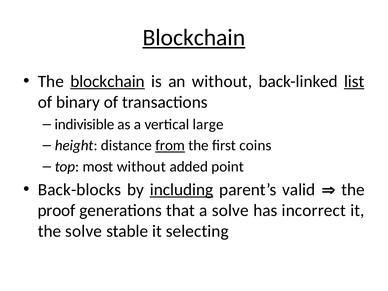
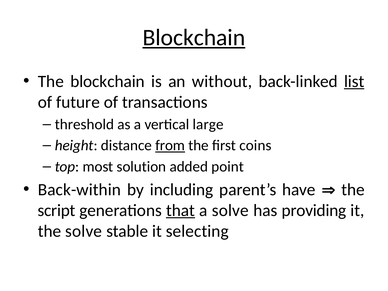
blockchain at (108, 81) underline: present -> none
binary: binary -> future
indivisible: indivisible -> threshold
most without: without -> solution
Back-blocks: Back-blocks -> Back-within
including underline: present -> none
valid: valid -> have
proof: proof -> script
that underline: none -> present
incorrect: incorrect -> providing
